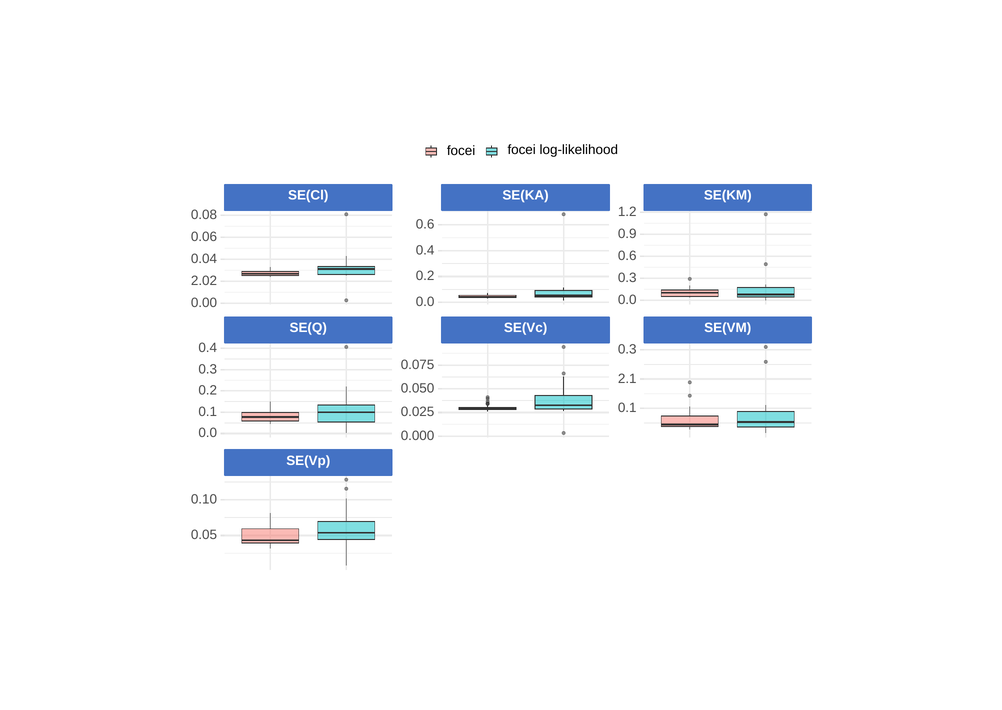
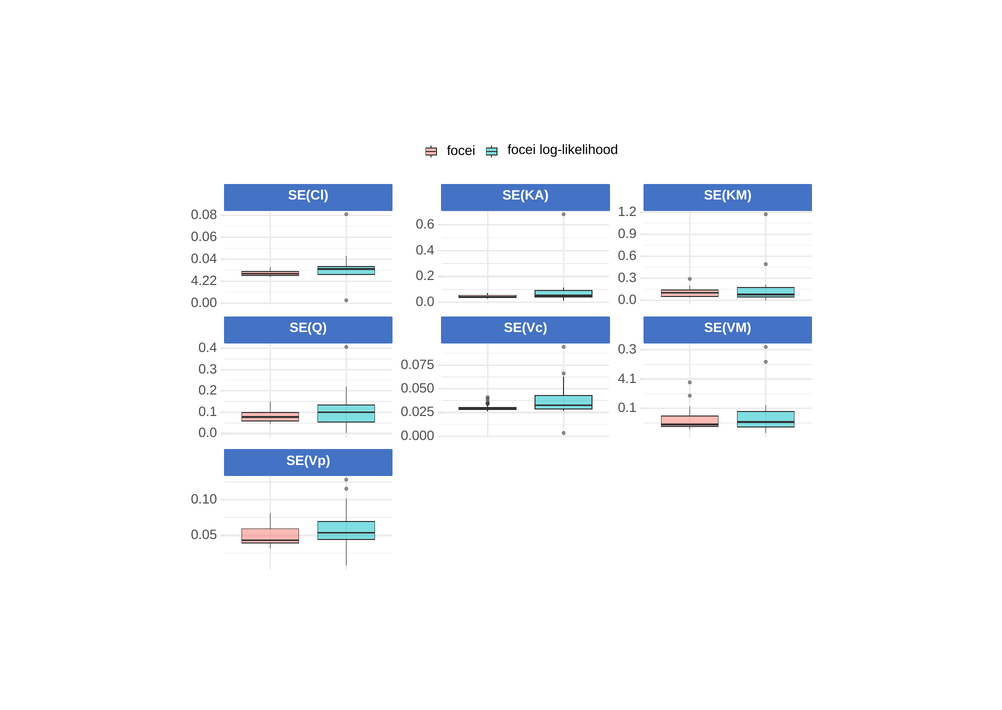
2.02: 2.02 -> 4.22
2.1: 2.1 -> 4.1
